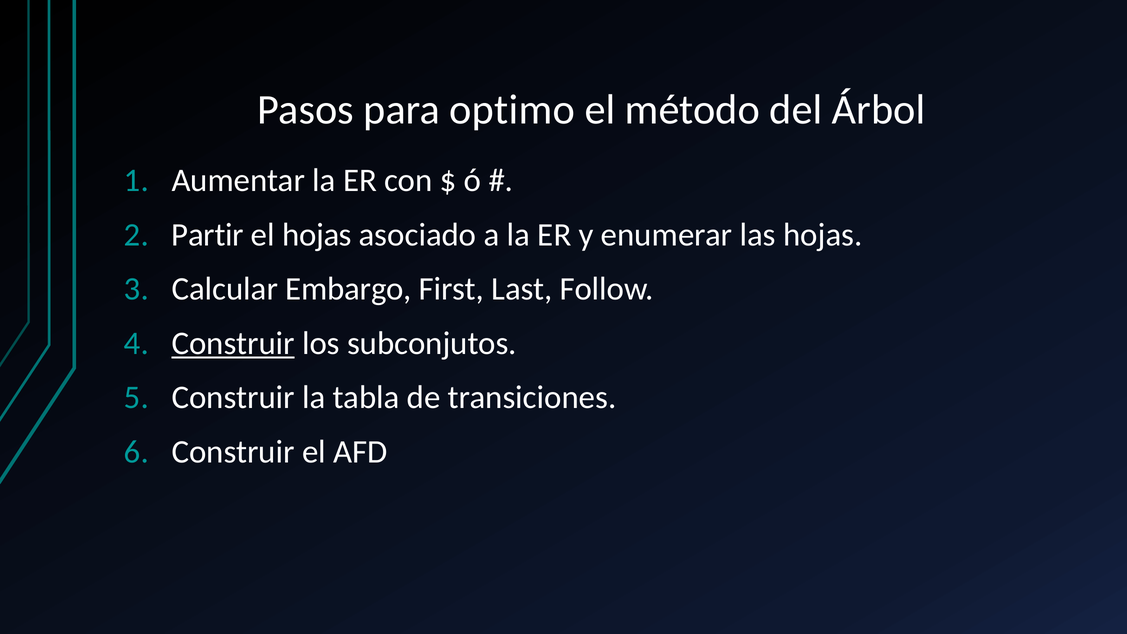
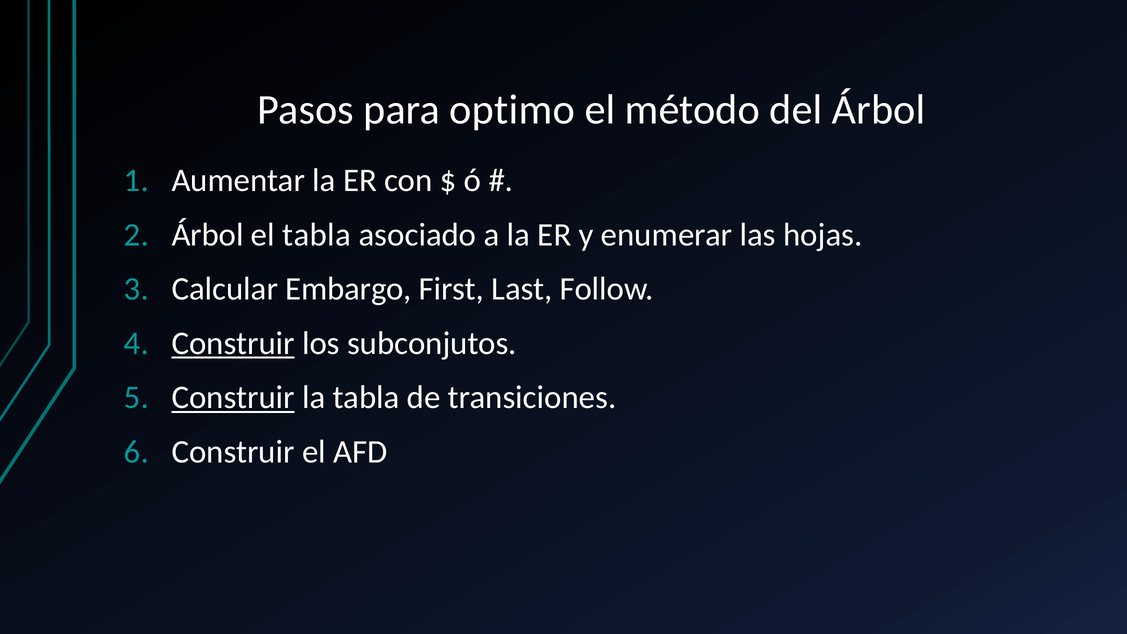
Partir at (208, 235): Partir -> Árbol
el hojas: hojas -> tabla
Construir at (233, 398) underline: none -> present
